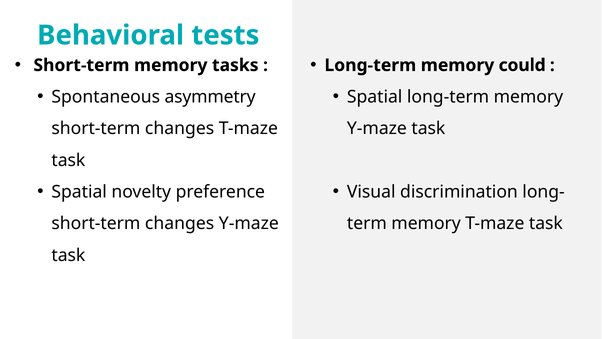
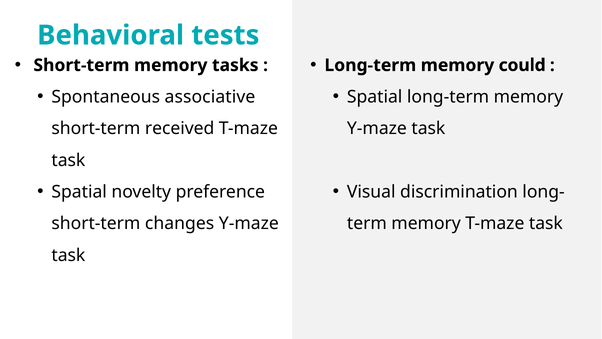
asymmetry: asymmetry -> associative
changes at (180, 128): changes -> received
